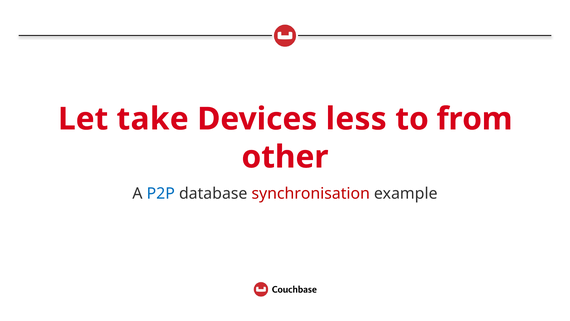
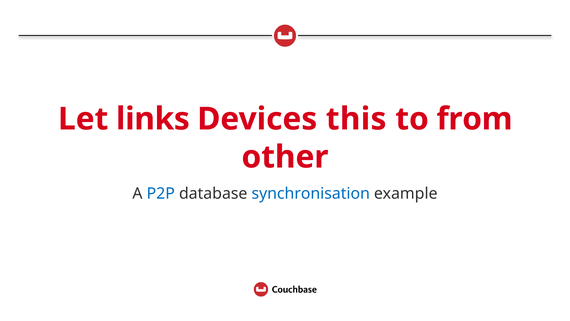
take: take -> links
less: less -> this
synchronisation colour: red -> blue
